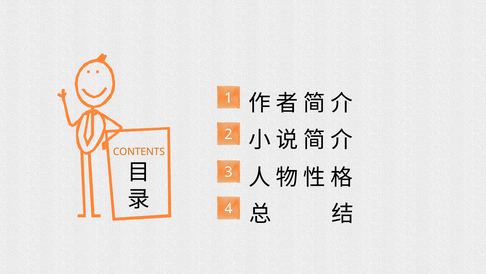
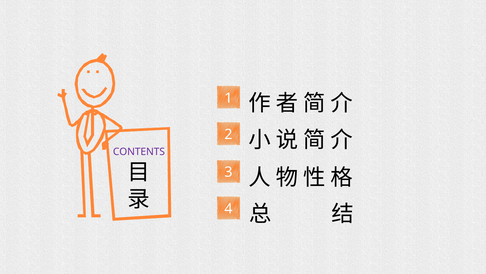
CONTENTS colour: orange -> purple
